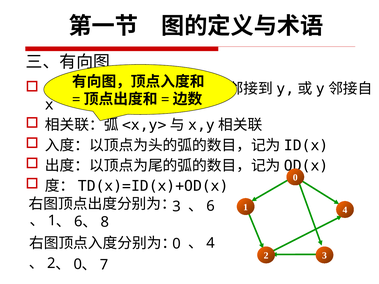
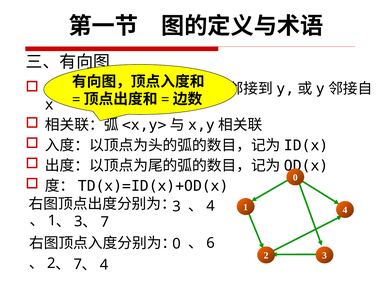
6 at (211, 206): 6 -> 4
6 at (78, 222): 6 -> 3
8 at (105, 222): 8 -> 7
4 at (211, 243): 4 -> 6
0 at (78, 264): 0 -> 7
7 at (104, 265): 7 -> 4
